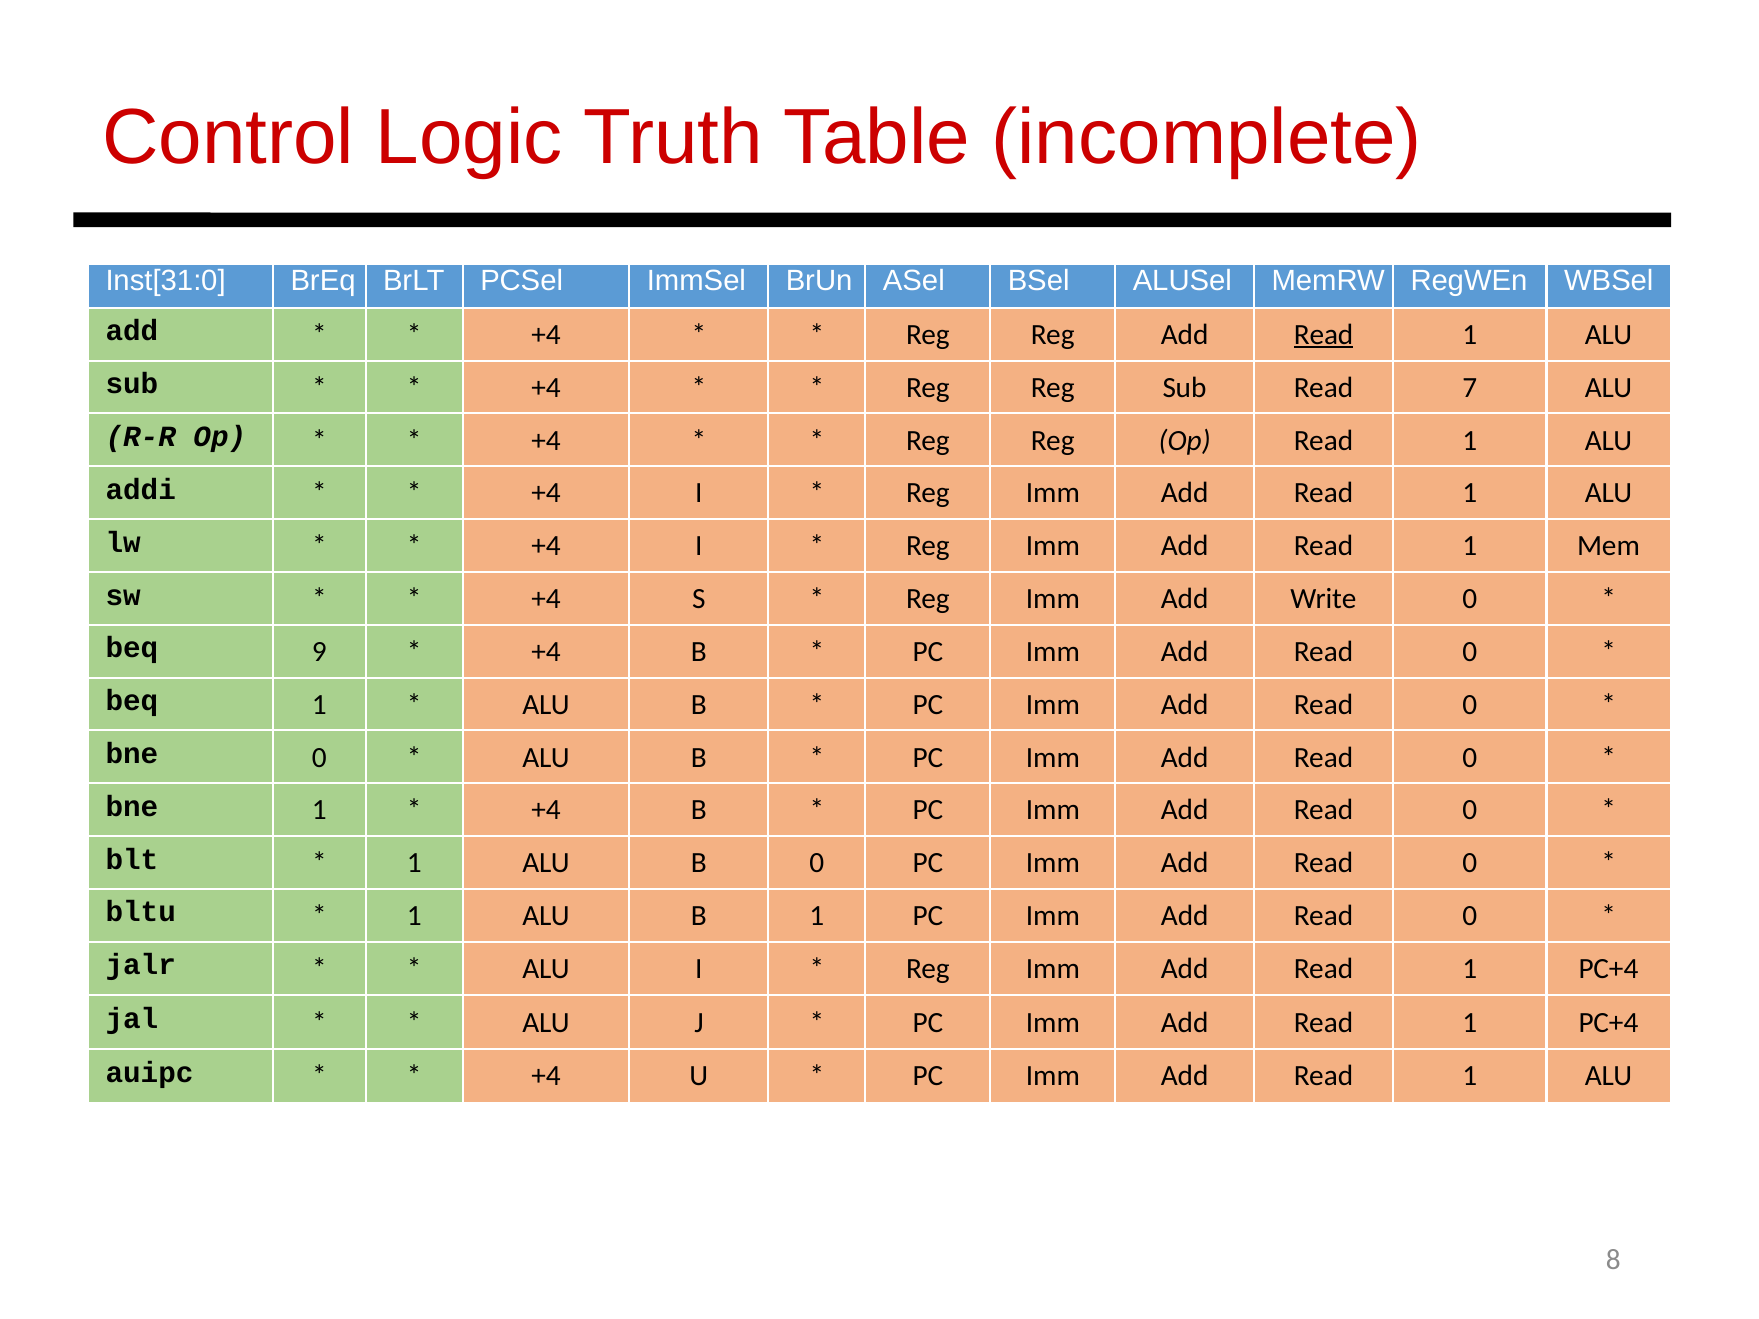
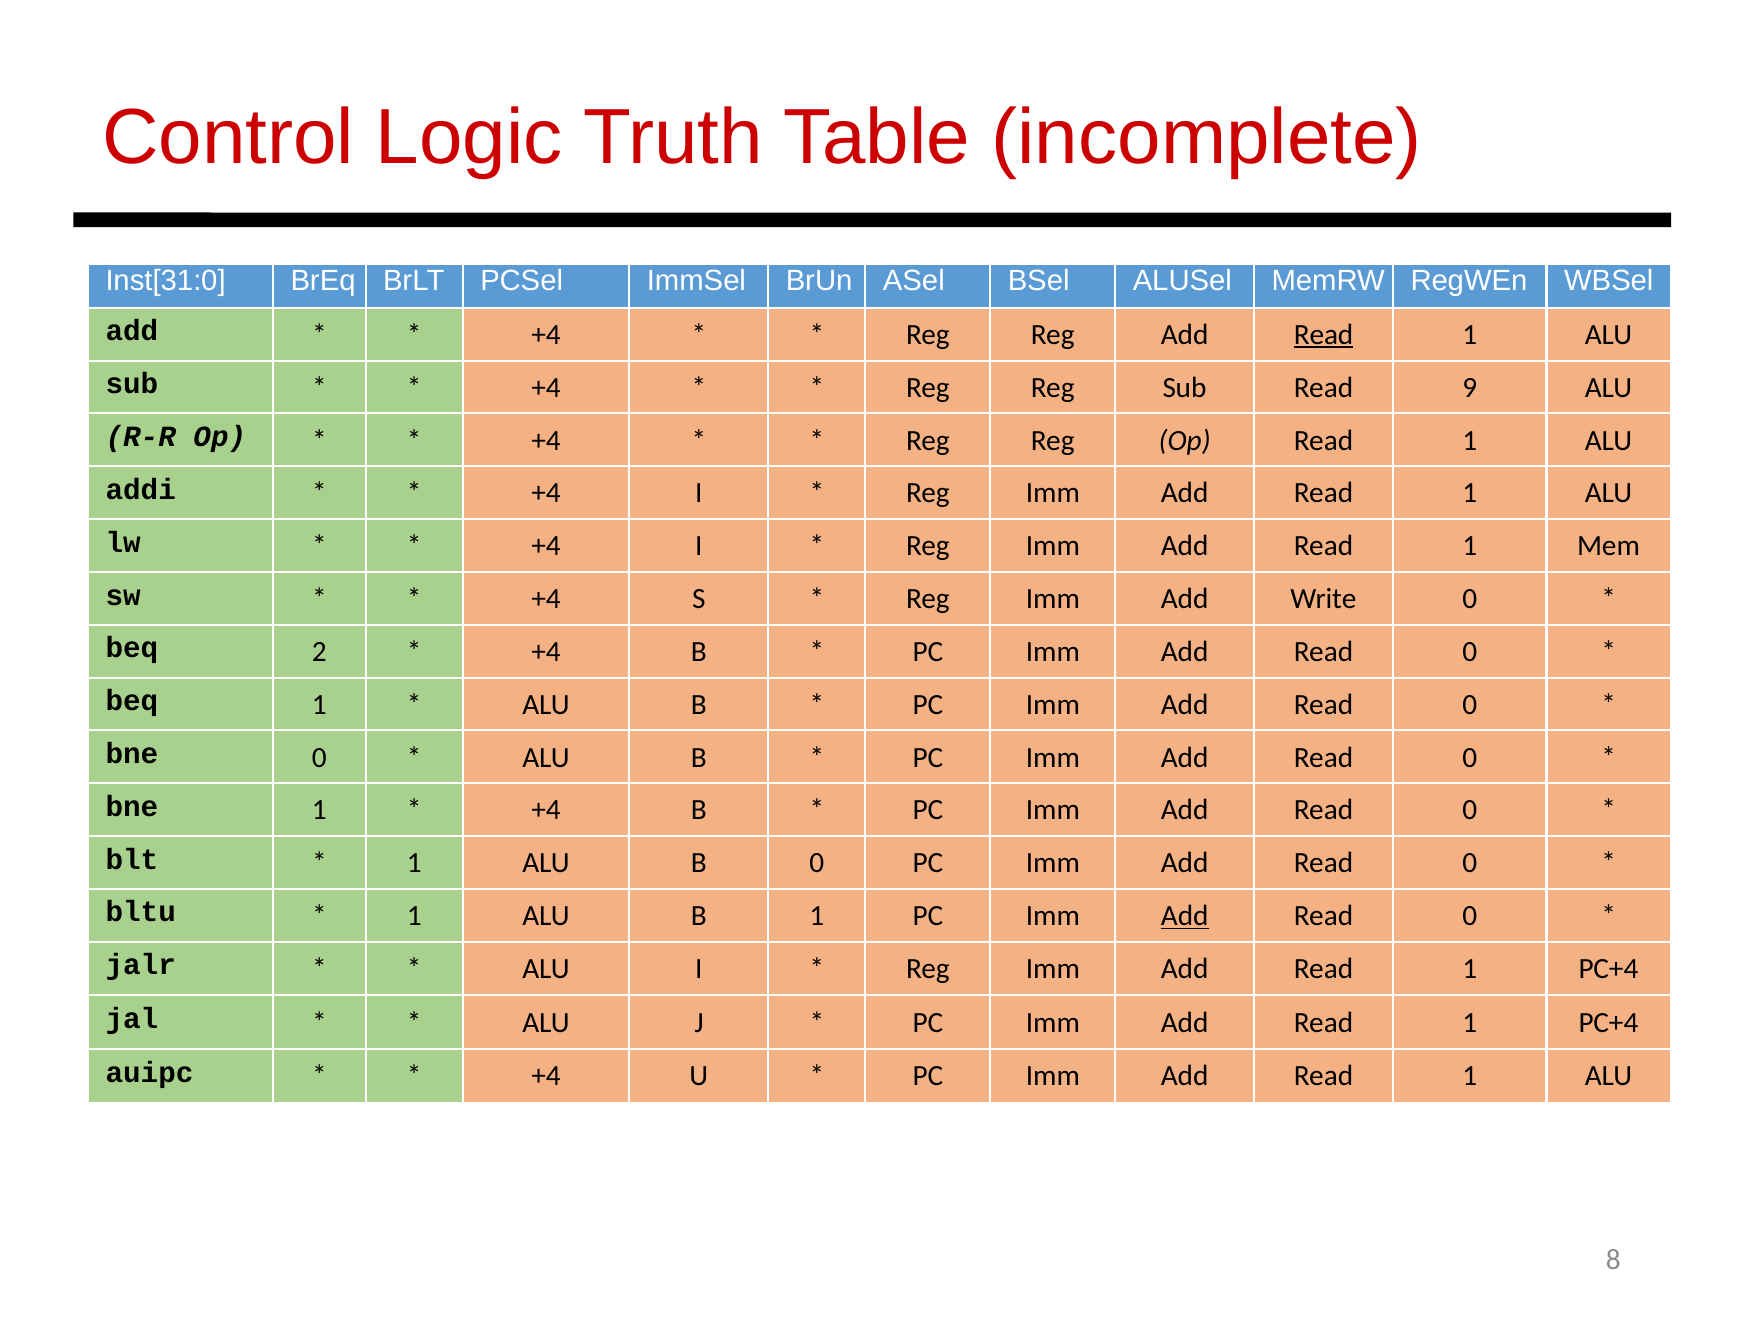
7: 7 -> 9
9: 9 -> 2
Add at (1185, 916) underline: none -> present
